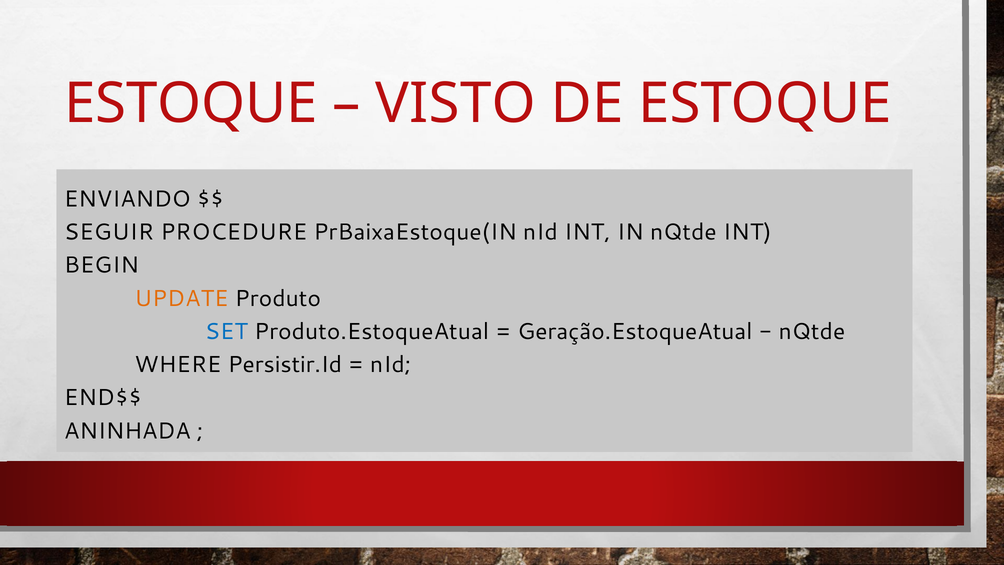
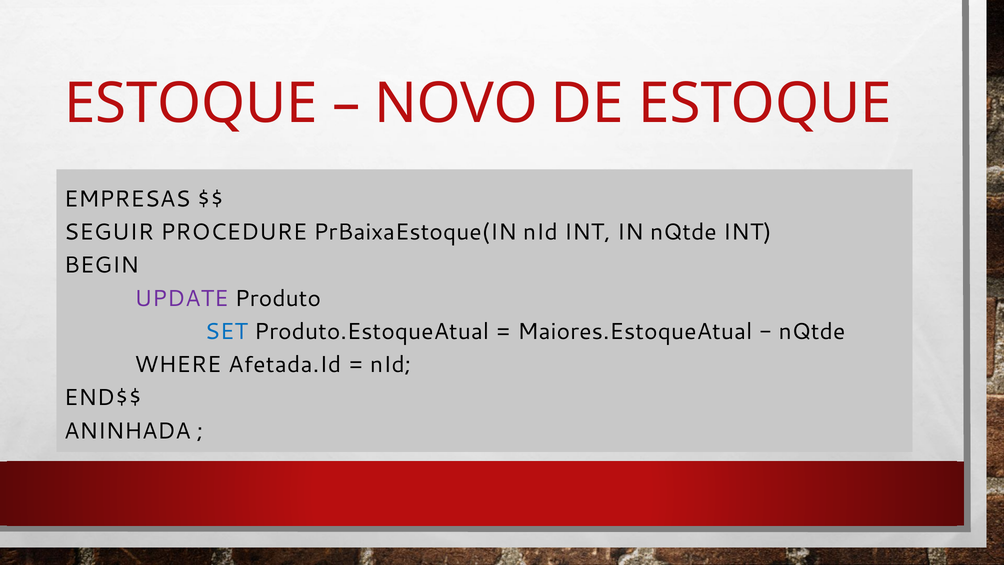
VISTO: VISTO -> NOVO
ENVIANDO: ENVIANDO -> EMPRESAS
UPDATE colour: orange -> purple
Geração.EstoqueAtual: Geração.EstoqueAtual -> Maiores.EstoqueAtual
Persistir.Id: Persistir.Id -> Afetada.Id
